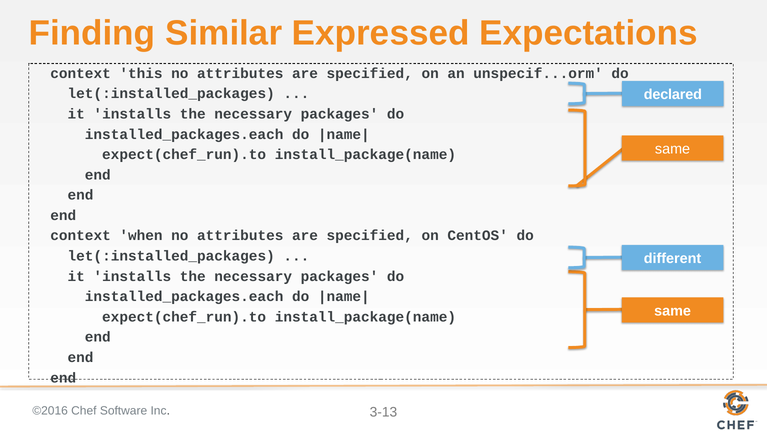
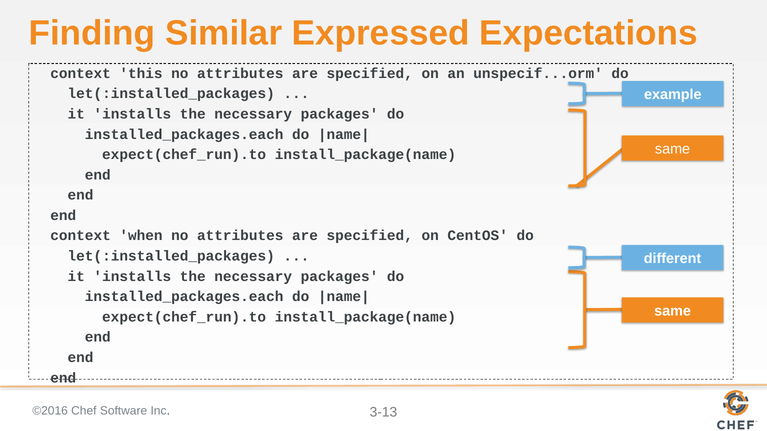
declared: declared -> example
